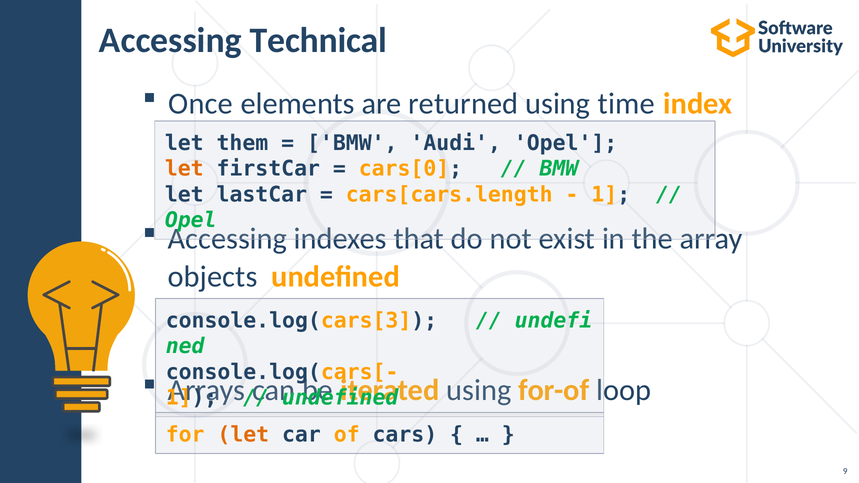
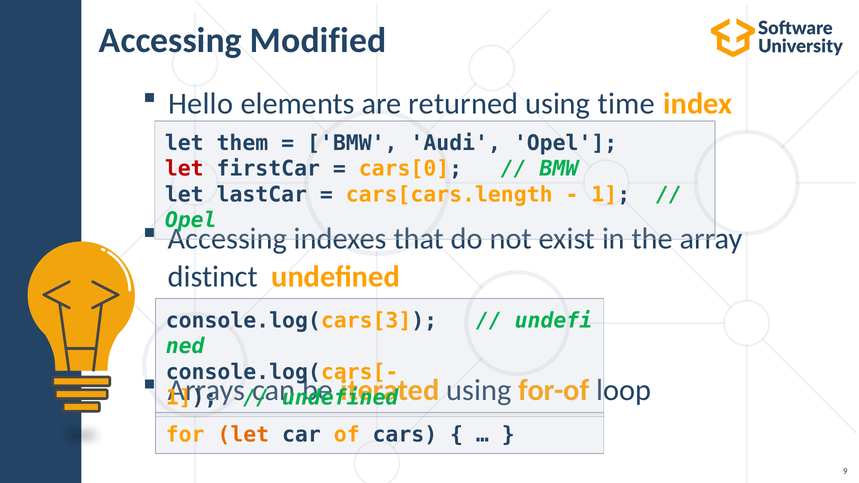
Technical: Technical -> Modified
Once: Once -> Hello
let at (184, 169) colour: orange -> red
objects: objects -> distinct
